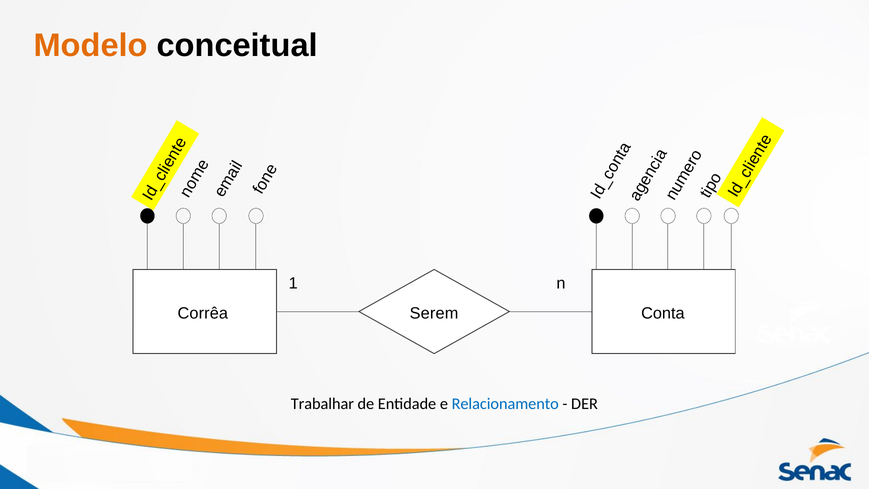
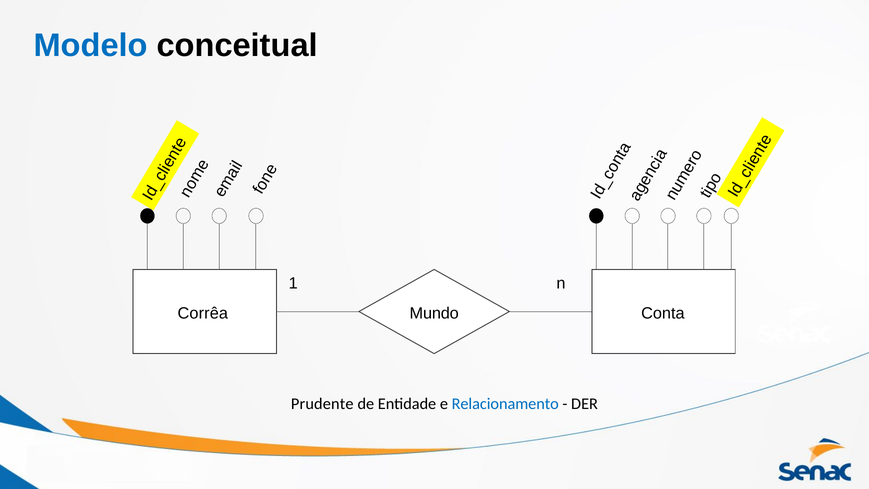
Modelo colour: orange -> blue
Serem: Serem -> Mundo
Trabalhar: Trabalhar -> Prudente
